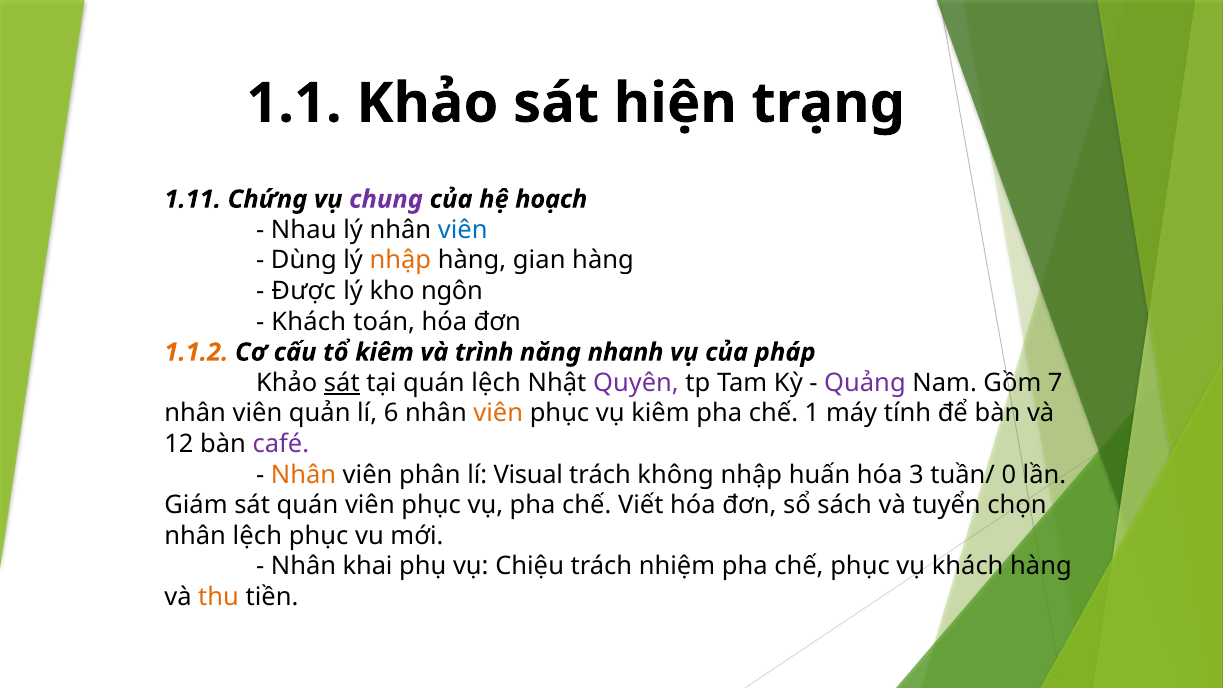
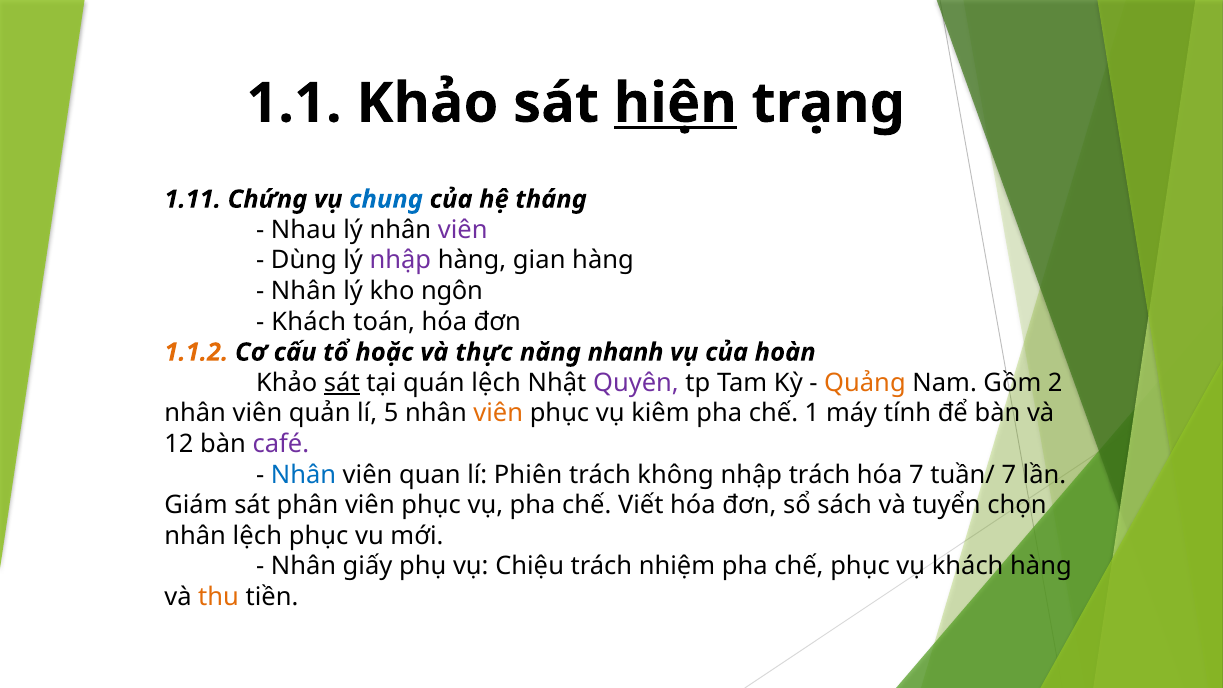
hiện underline: none -> present
chung colour: purple -> blue
hoạch: hoạch -> tháng
viên at (463, 230) colour: blue -> purple
nhập at (400, 260) colour: orange -> purple
Được at (304, 291): Được -> Nhân
tổ kiêm: kiêm -> hoặc
trình: trình -> thực
pháp: pháp -> hoàn
Quảng colour: purple -> orange
7: 7 -> 2
6: 6 -> 5
Nhân at (304, 475) colour: orange -> blue
phân: phân -> quan
Visual: Visual -> Phiên
nhập huấn: huấn -> trách
hóa 3: 3 -> 7
tuần/ 0: 0 -> 7
sát quán: quán -> phân
khai: khai -> giấy
